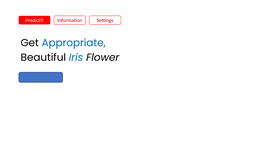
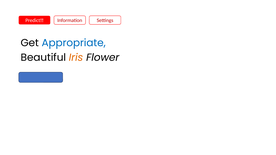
Iris colour: blue -> orange
